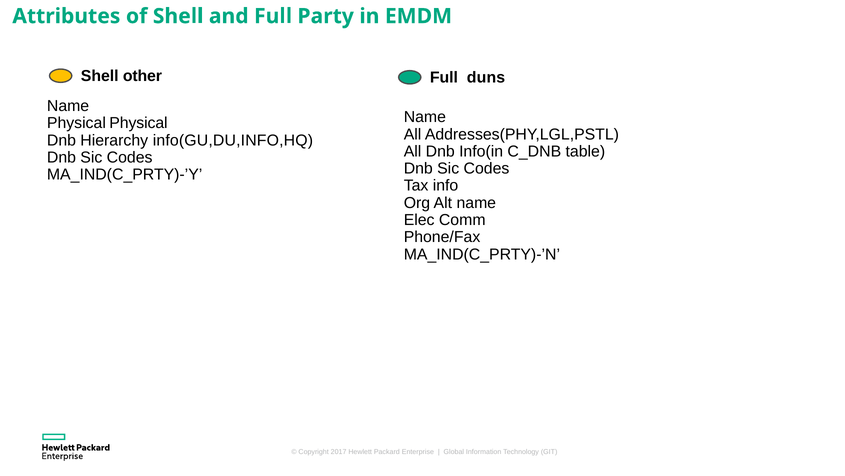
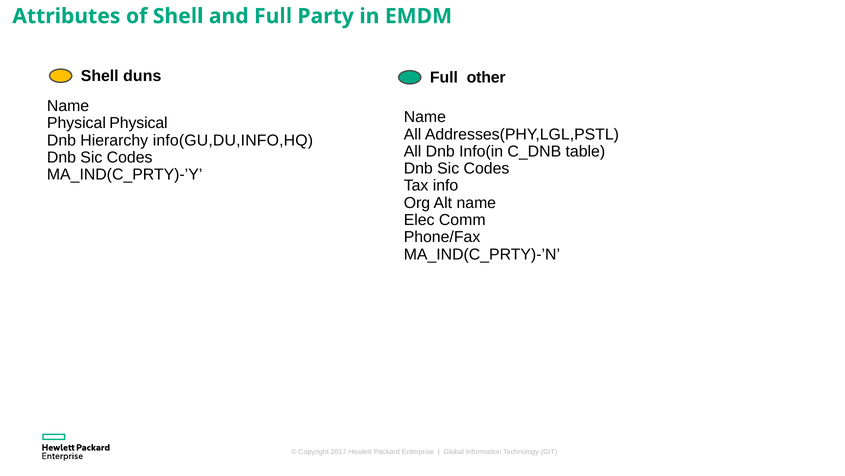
other: other -> duns
duns: duns -> other
